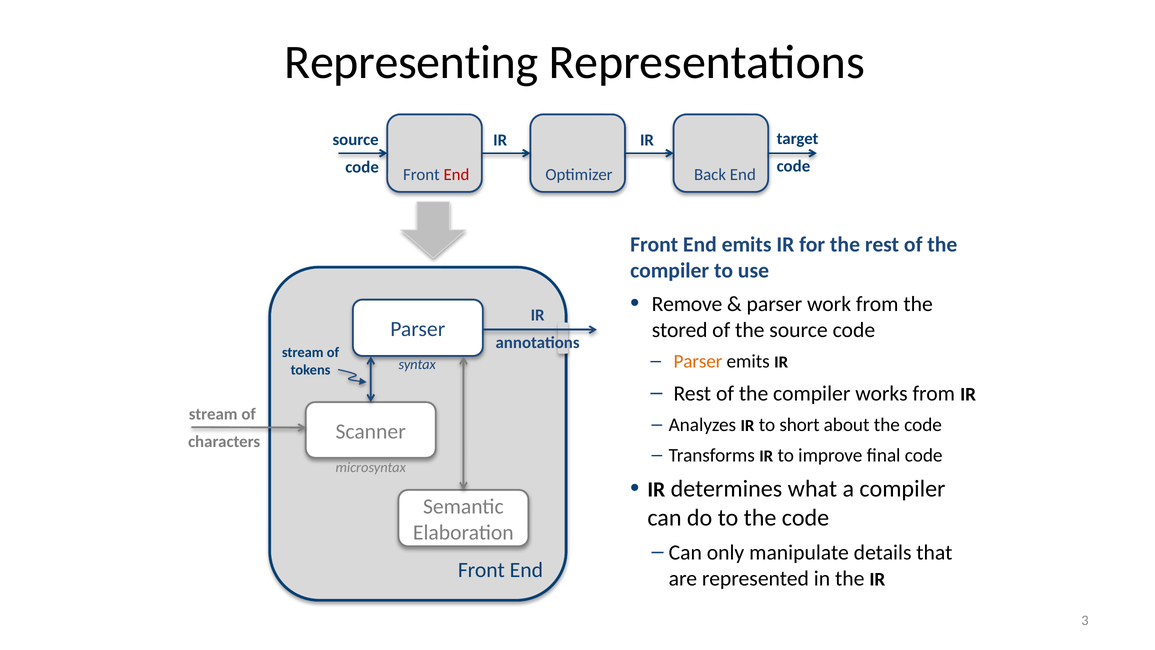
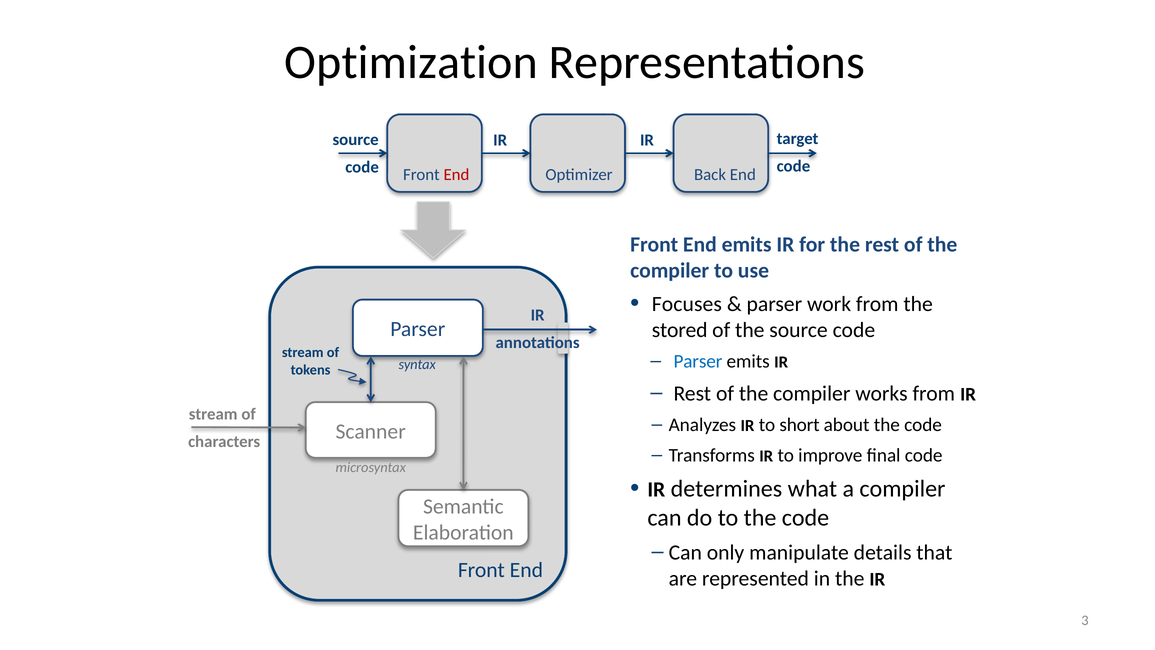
Representing: Representing -> Optimization
Remove: Remove -> Focuses
Parser at (698, 361) colour: orange -> blue
